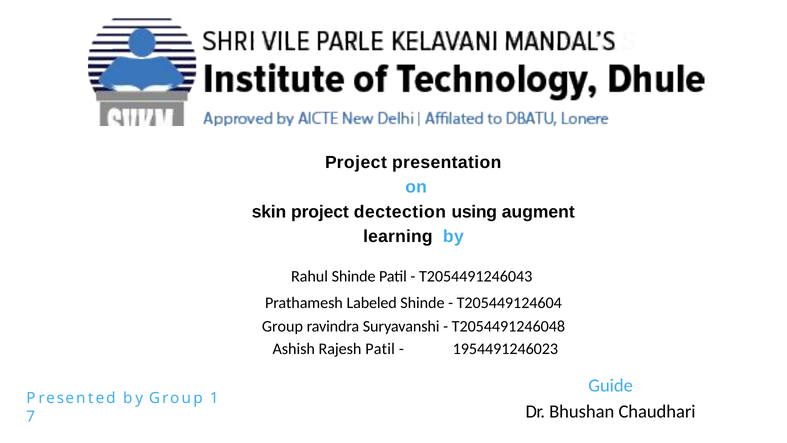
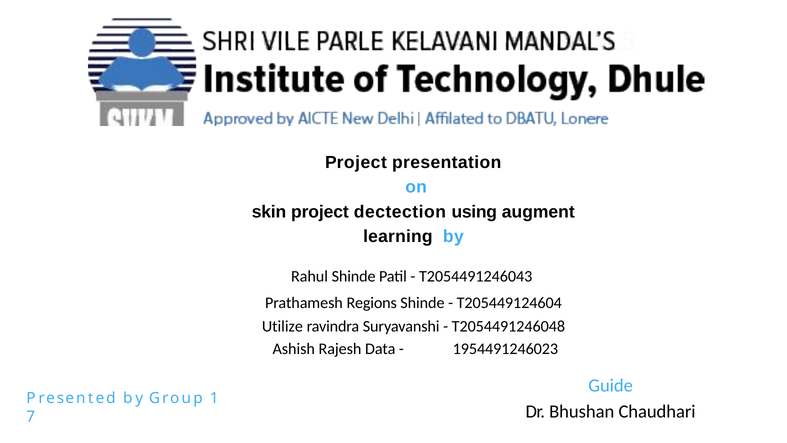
Labeled: Labeled -> Regions
Group at (282, 326): Group -> Utilize
Rajesh Patil: Patil -> Data
